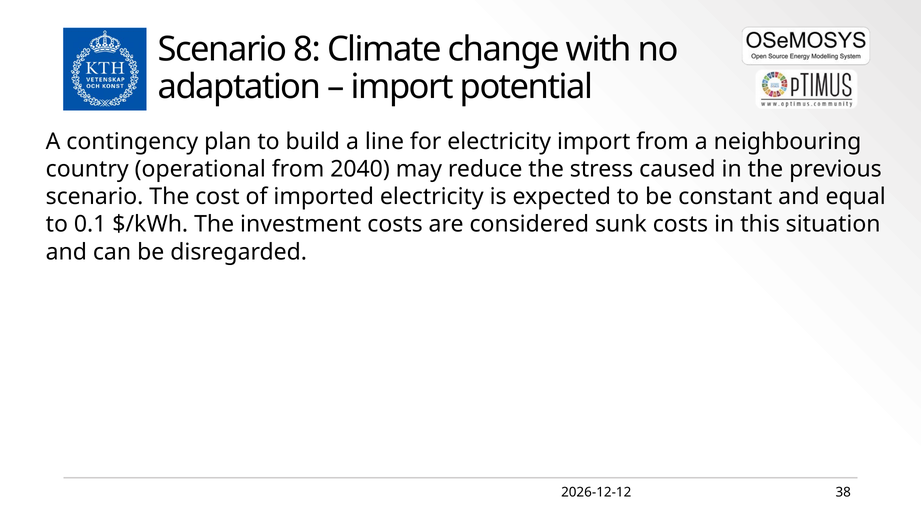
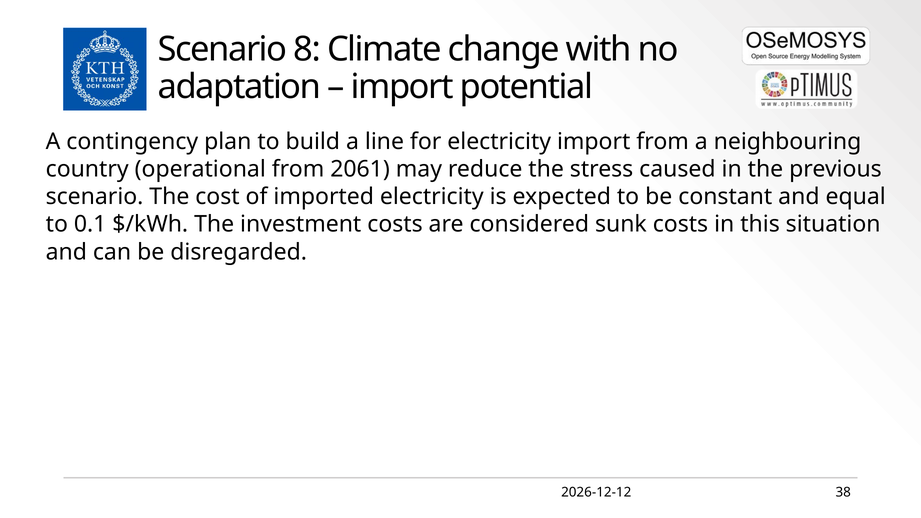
2040: 2040 -> 2061
